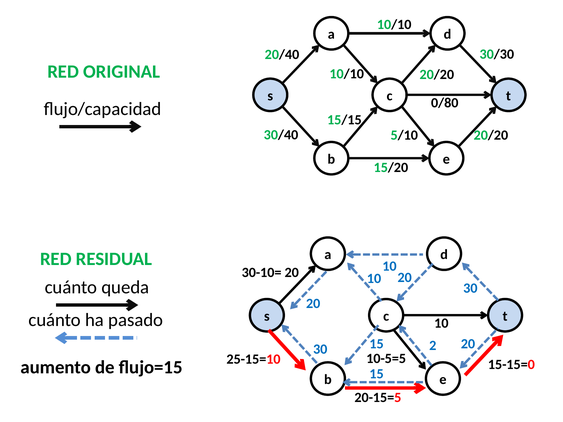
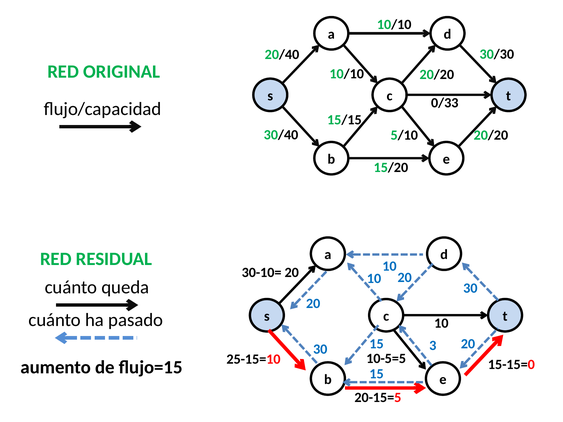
0/80: 0/80 -> 0/33
2: 2 -> 3
